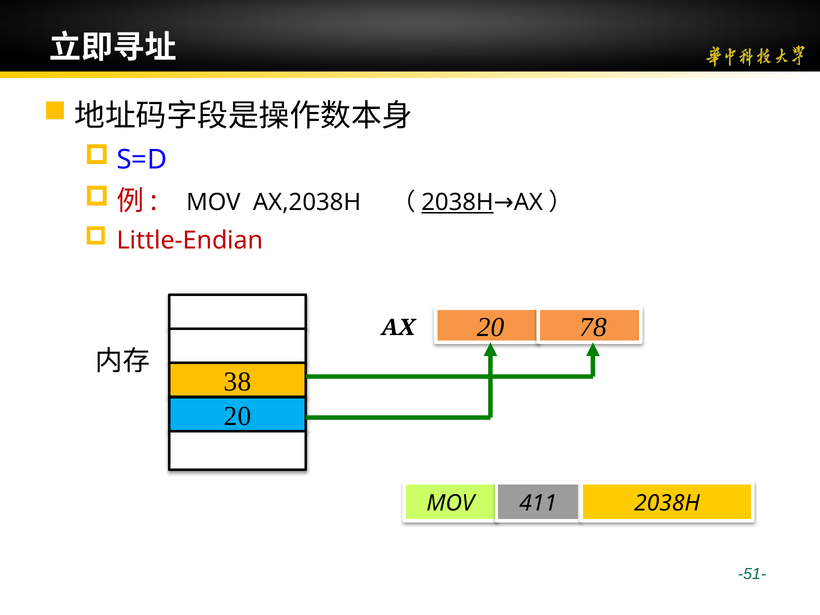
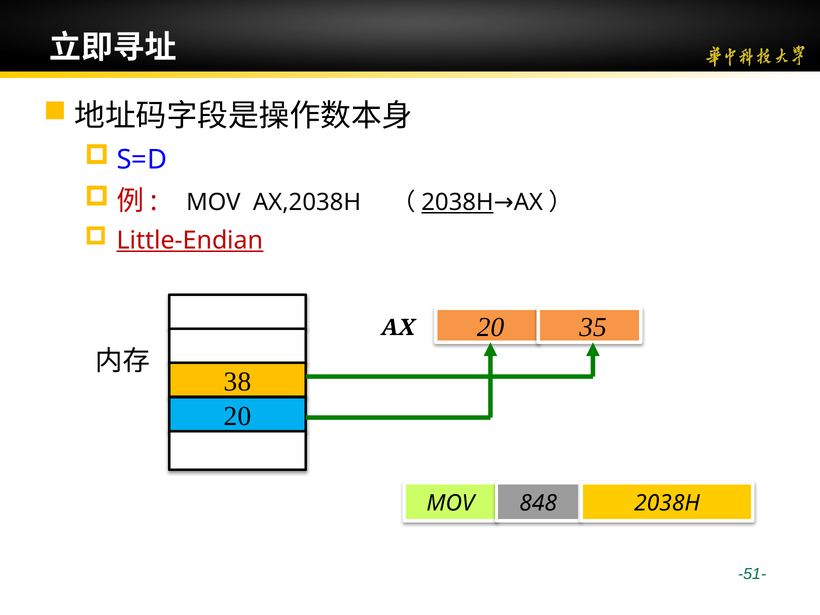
Little-Endian underline: none -> present
78: 78 -> 35
411: 411 -> 848
